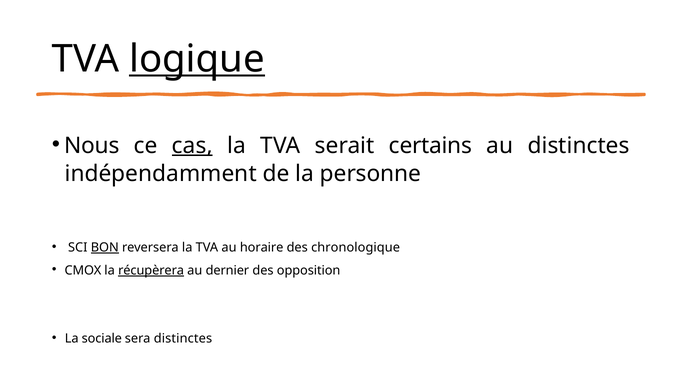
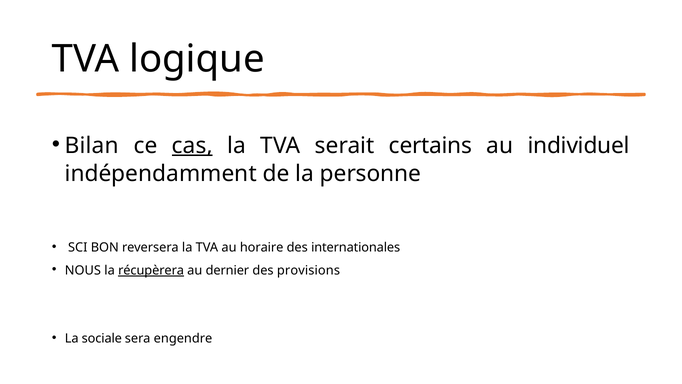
logique underline: present -> none
Nous: Nous -> Bilan
au distinctes: distinctes -> individuel
BON underline: present -> none
chronologique: chronologique -> internationales
CMOX: CMOX -> NOUS
opposition: opposition -> provisions
sera distinctes: distinctes -> engendre
